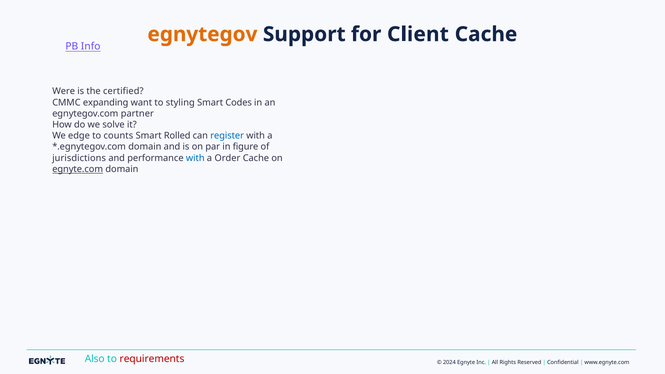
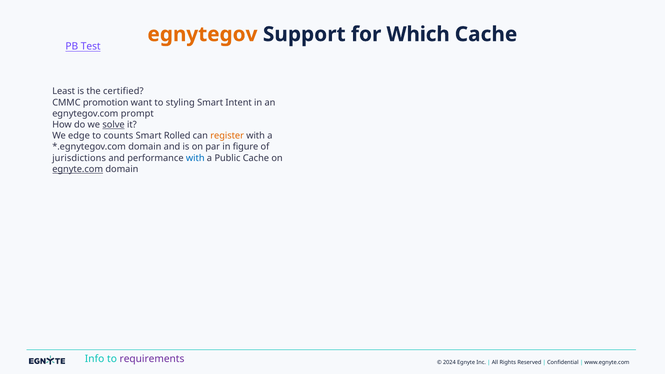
Client: Client -> Which
Info: Info -> Test
Were: Were -> Least
expanding: expanding -> promotion
Codes: Codes -> Intent
partner: partner -> prompt
solve underline: none -> present
register colour: blue -> orange
Order: Order -> Public
Also: Also -> Info
requirements colour: red -> purple
